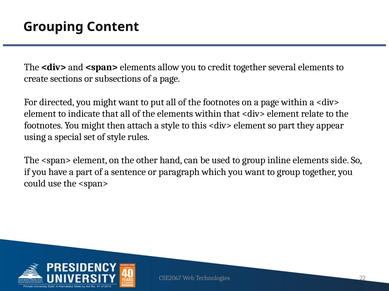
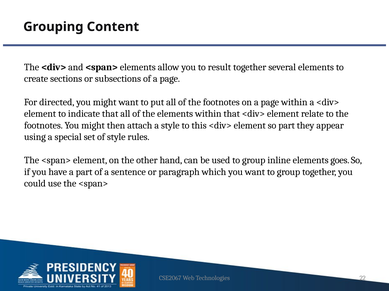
credit: credit -> result
side: side -> goes
